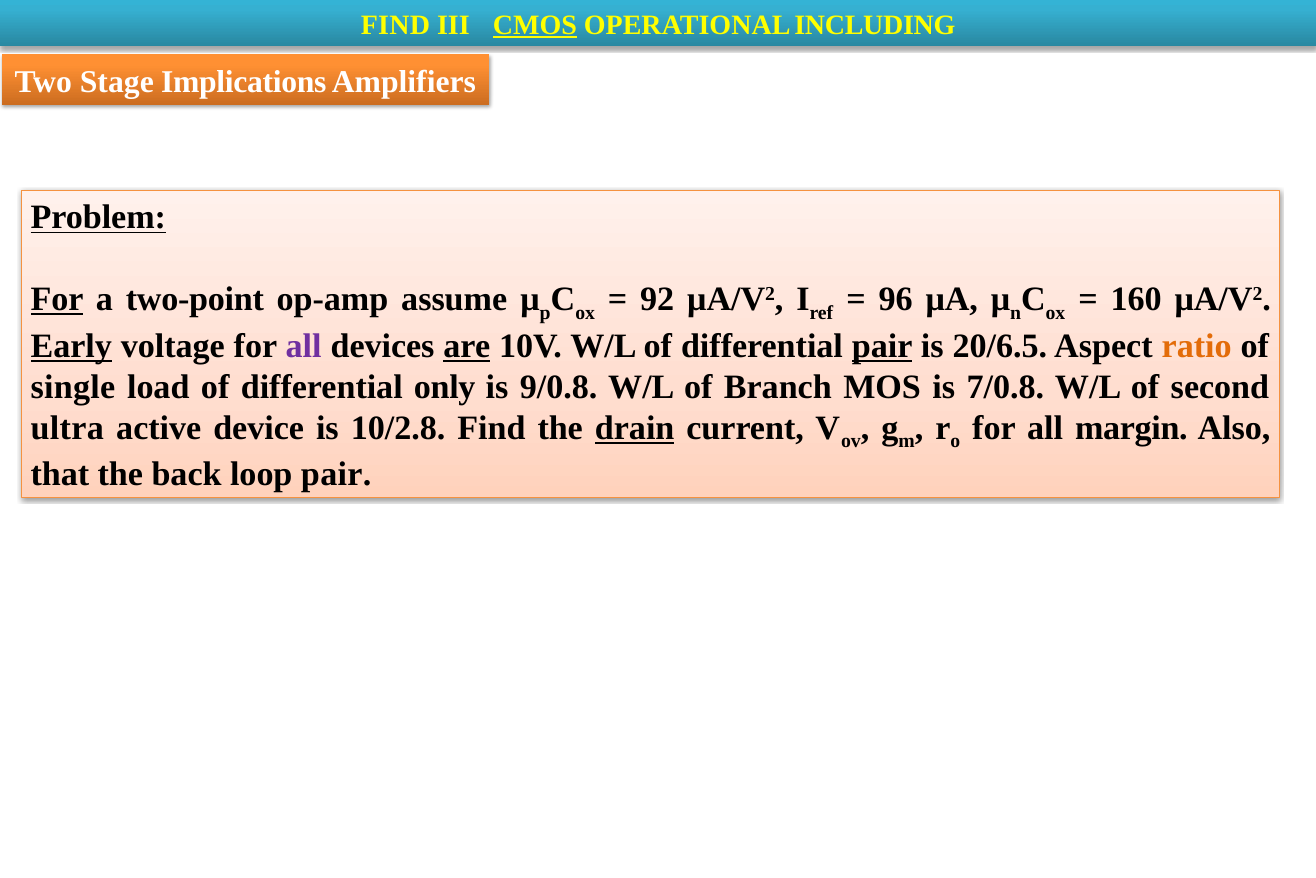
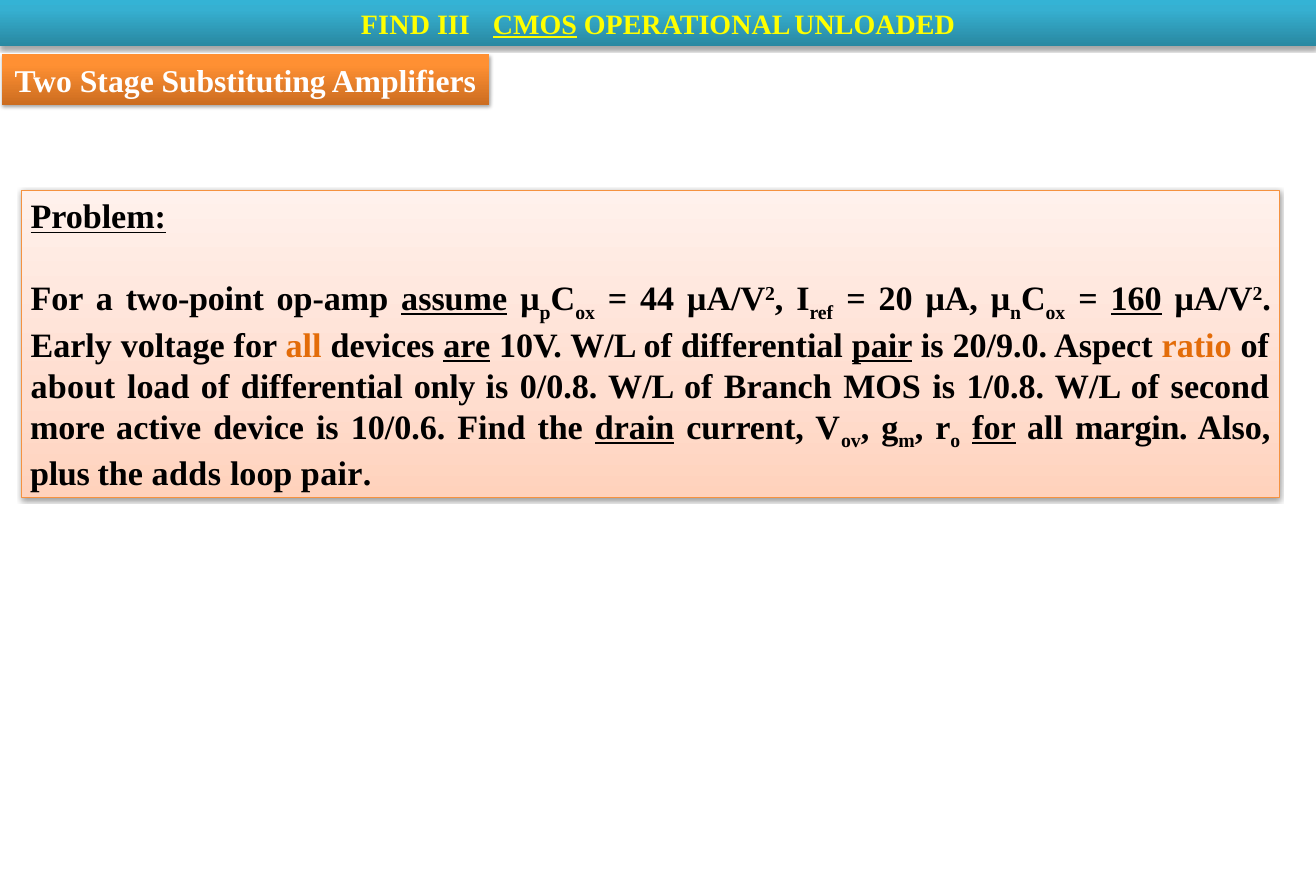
INCLUDING: INCLUDING -> UNLOADED
Implications: Implications -> Substituting
For at (57, 299) underline: present -> none
assume underline: none -> present
92: 92 -> 44
96: 96 -> 20
160 underline: none -> present
Early underline: present -> none
all at (304, 346) colour: purple -> orange
20/6.5: 20/6.5 -> 20/9.0
single: single -> about
9/0.8: 9/0.8 -> 0/0.8
7/0.8: 7/0.8 -> 1/0.8
ultra: ultra -> more
10/2.8: 10/2.8 -> 10/0.6
for at (994, 428) underline: none -> present
that: that -> plus
back: back -> adds
